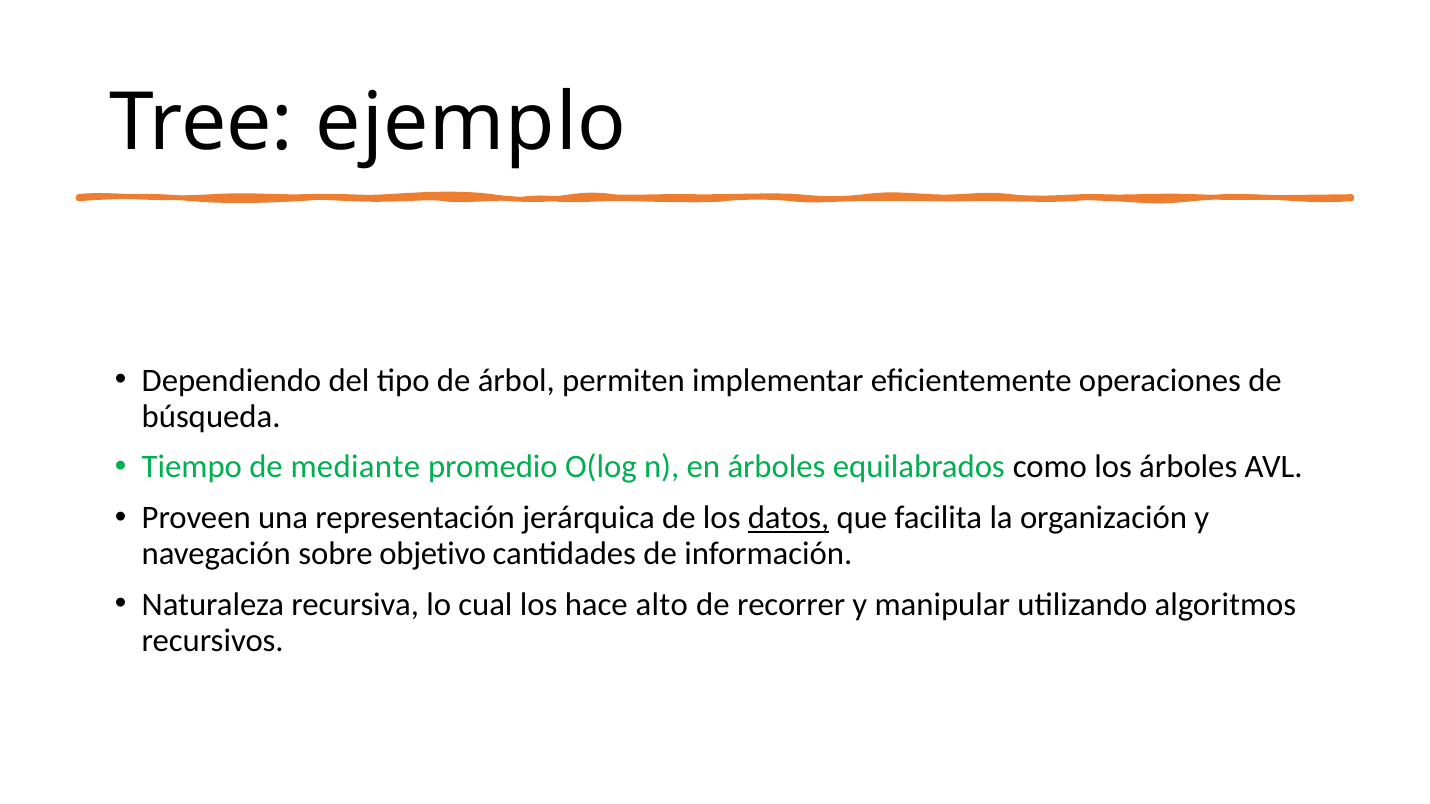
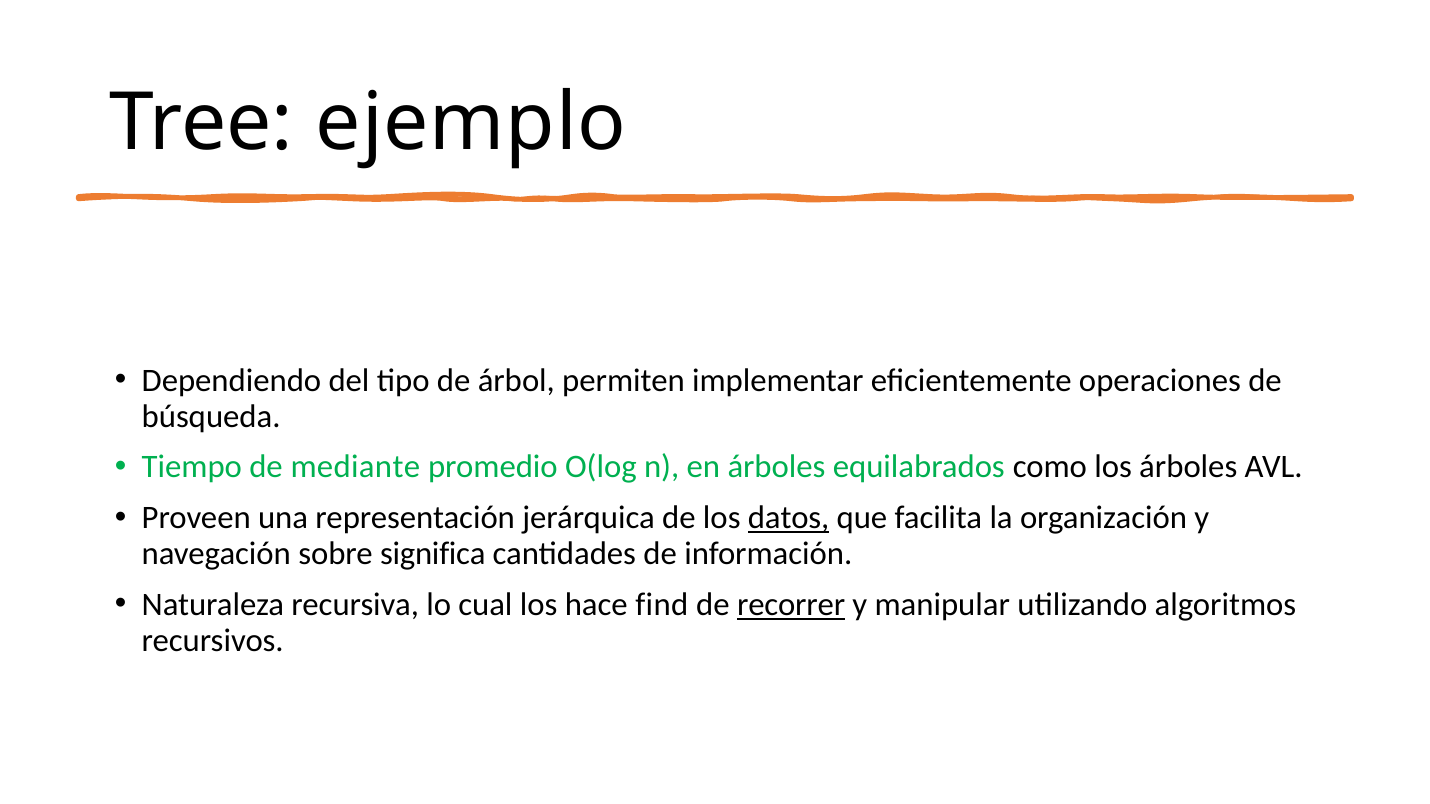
objetivo: objetivo -> significa
alto: alto -> find
recorrer underline: none -> present
